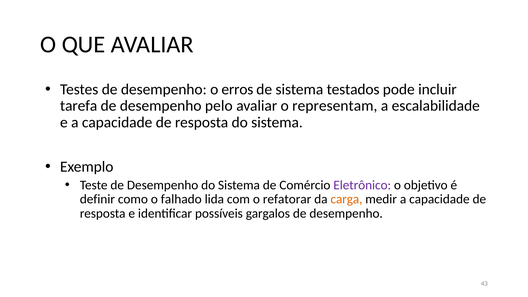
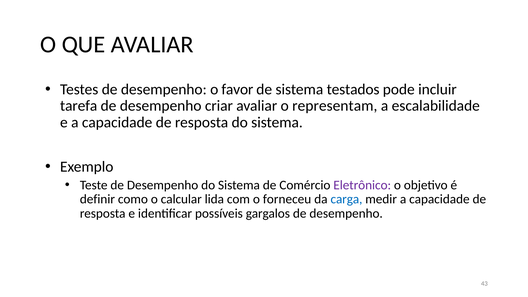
erros: erros -> favor
pelo: pelo -> criar
falhado: falhado -> calcular
refatorar: refatorar -> forneceu
carga colour: orange -> blue
